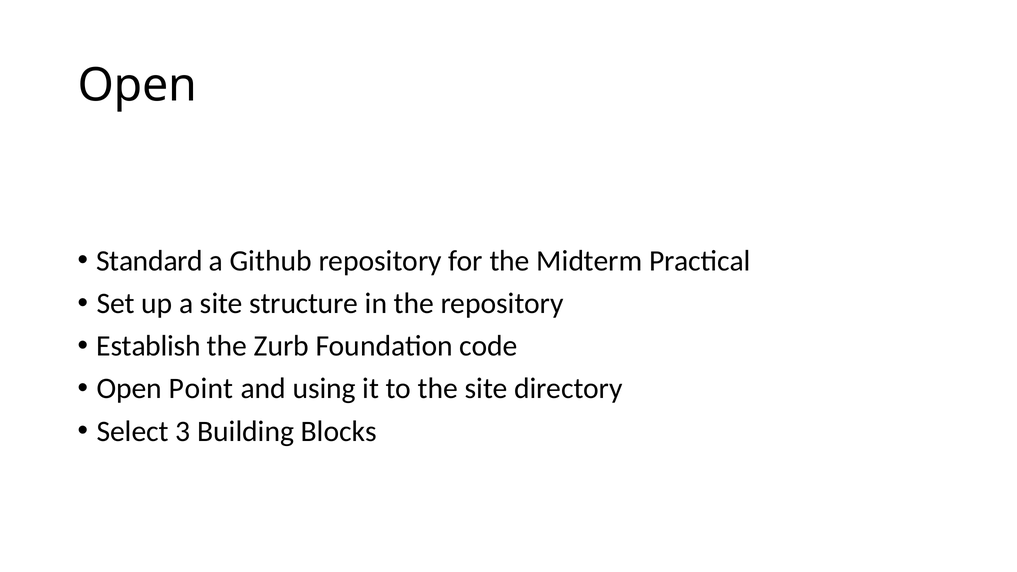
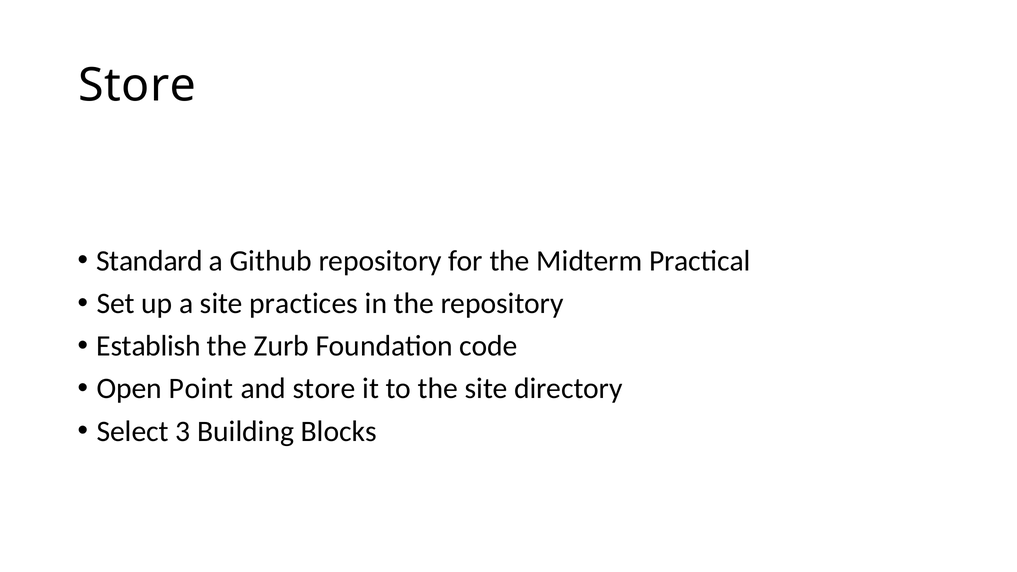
Open at (137, 85): Open -> Store
structure: structure -> practices
and using: using -> store
